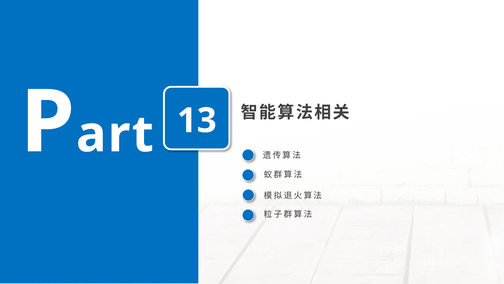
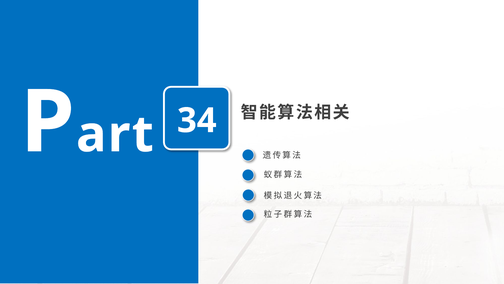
13: 13 -> 34
